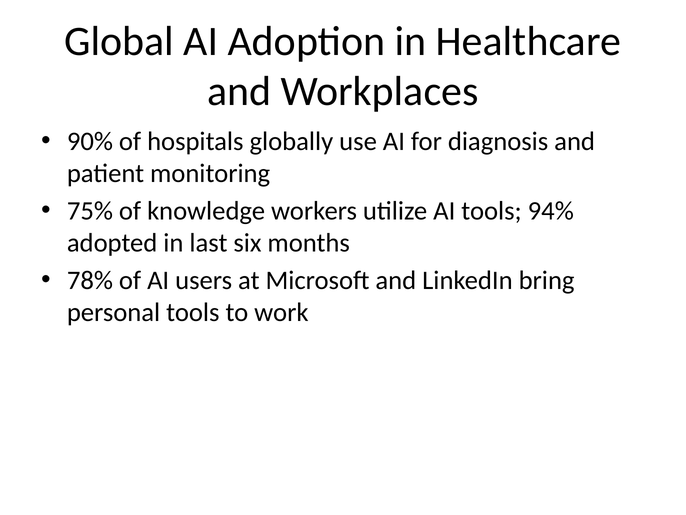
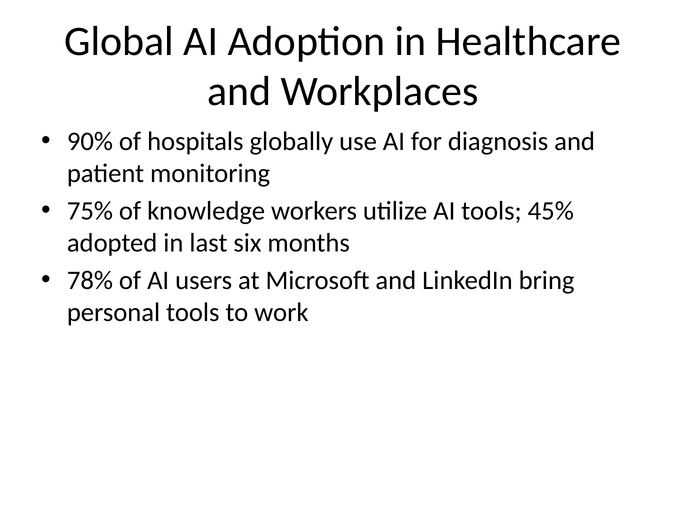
94%: 94% -> 45%
